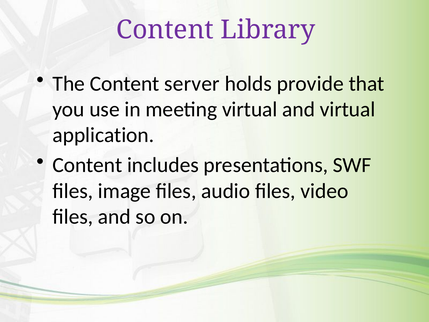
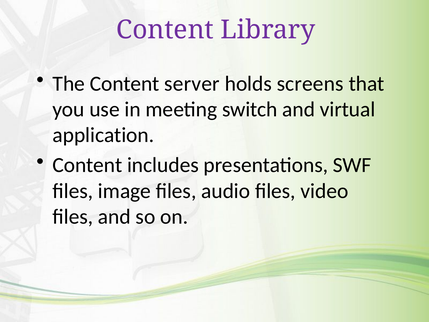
provide: provide -> screens
meeting virtual: virtual -> switch
